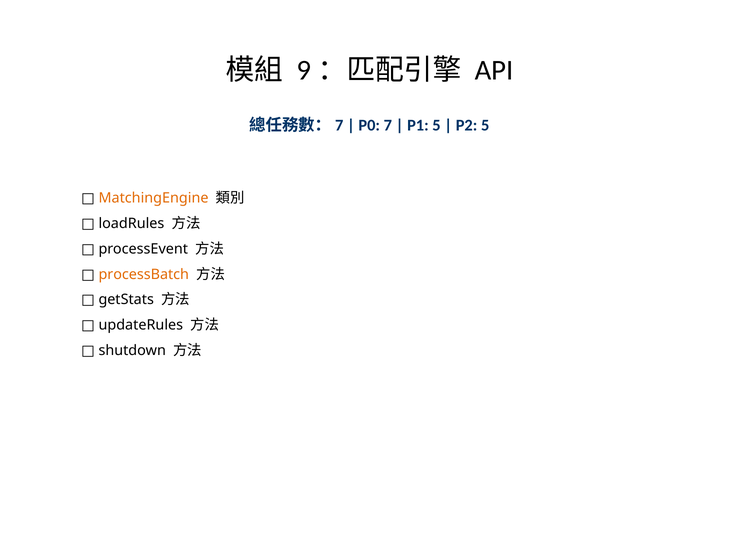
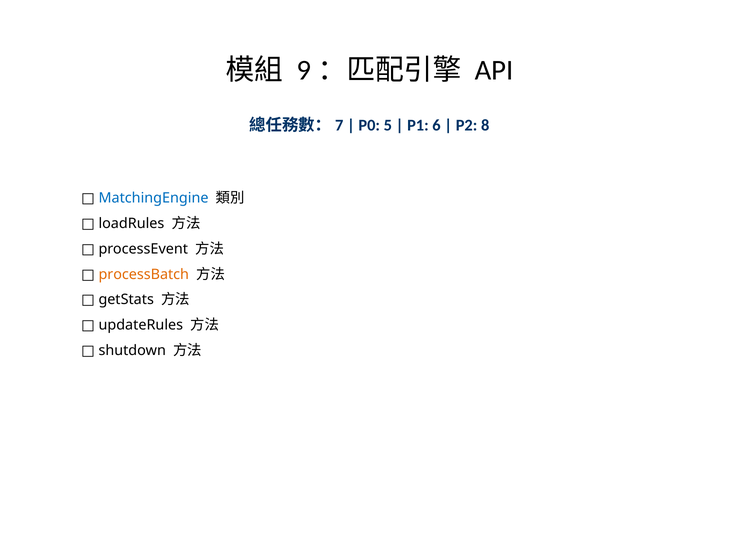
7: 7 -> 5
P1 5: 5 -> 6
P2 5: 5 -> 8
MatchingEngine colour: orange -> blue
